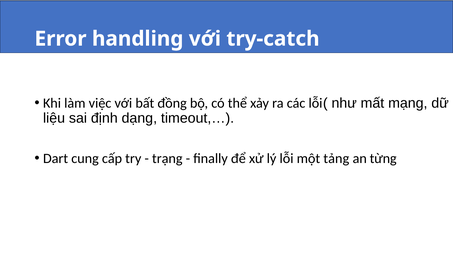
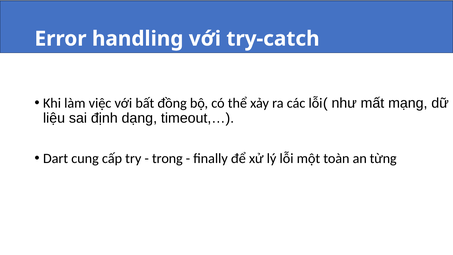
trạng: trạng -> trong
tảng: tảng -> toàn
